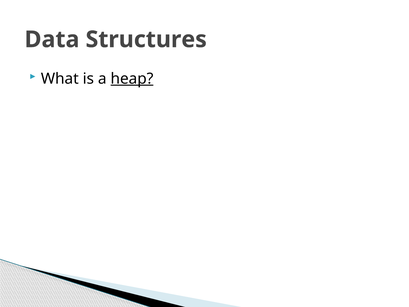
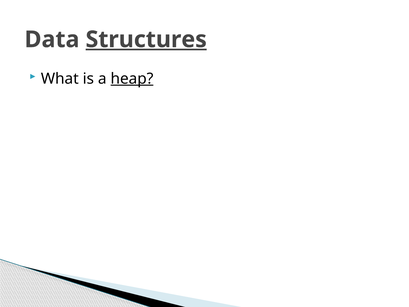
Structures underline: none -> present
